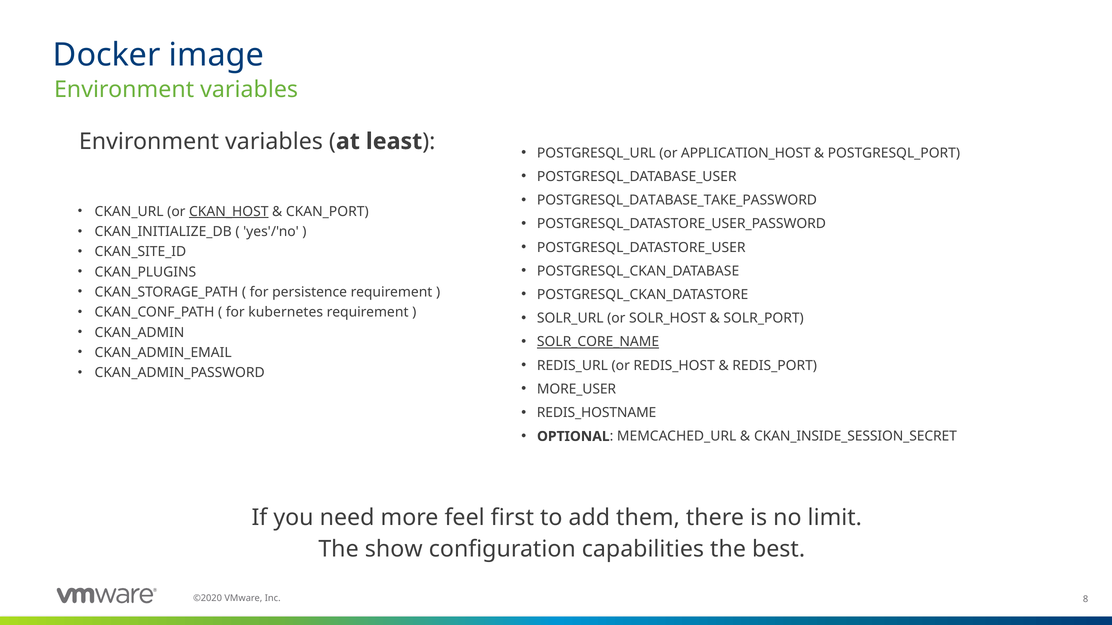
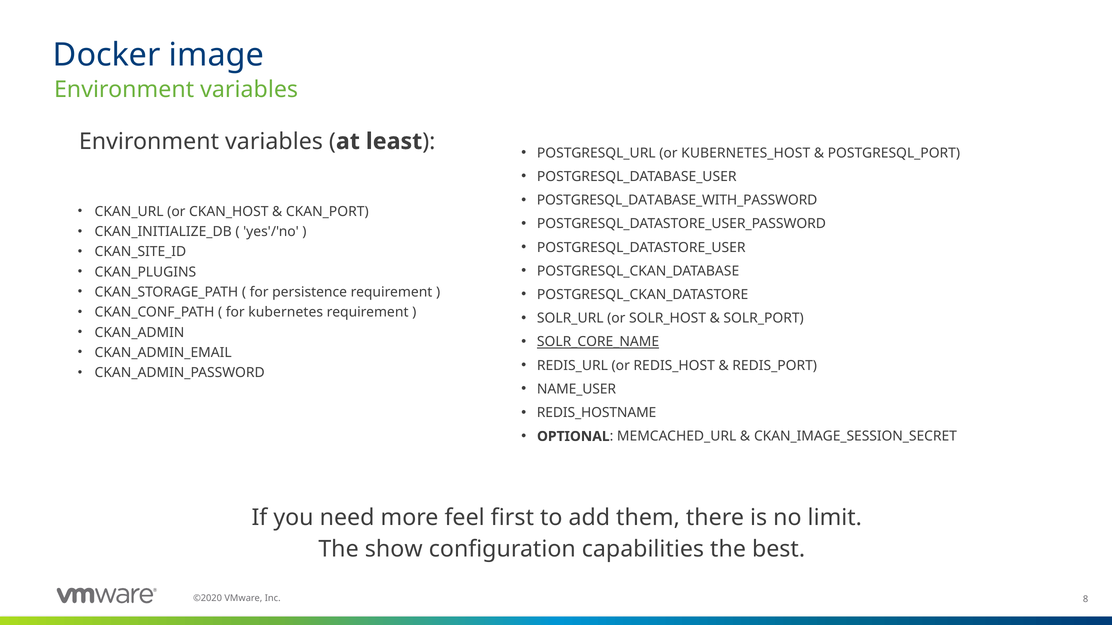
APPLICATION_HOST: APPLICATION_HOST -> KUBERNETES_HOST
POSTGRESQL_DATABASE_TAKE_PASSWORD: POSTGRESQL_DATABASE_TAKE_PASSWORD -> POSTGRESQL_DATABASE_WITH_PASSWORD
CKAN_HOST underline: present -> none
MORE_USER: MORE_USER -> NAME_USER
CKAN_INSIDE_SESSION_SECRET: CKAN_INSIDE_SESSION_SECRET -> CKAN_IMAGE_SESSION_SECRET
